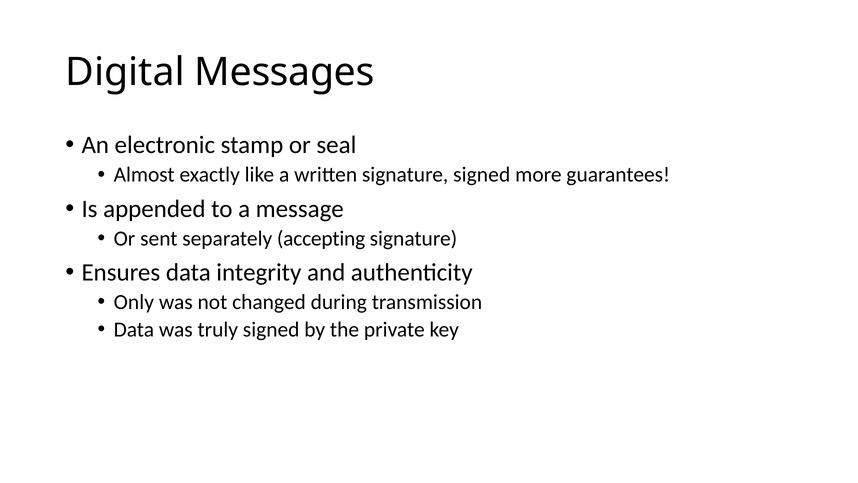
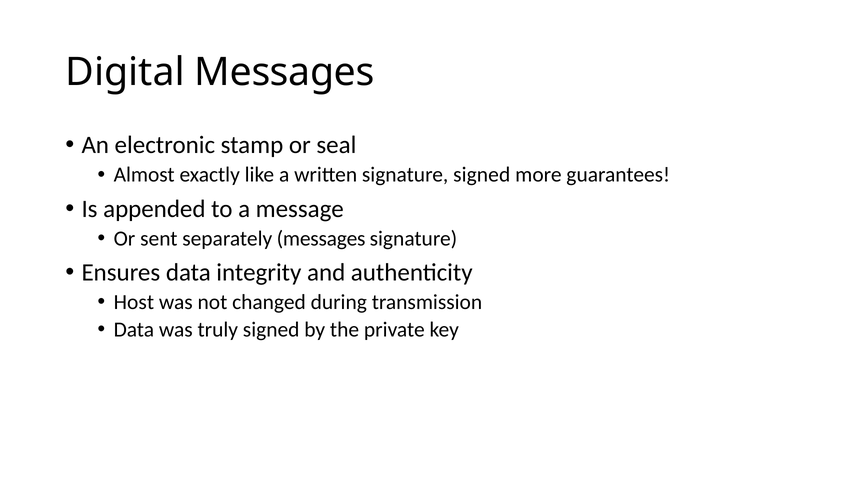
separately accepting: accepting -> messages
Only: Only -> Host
